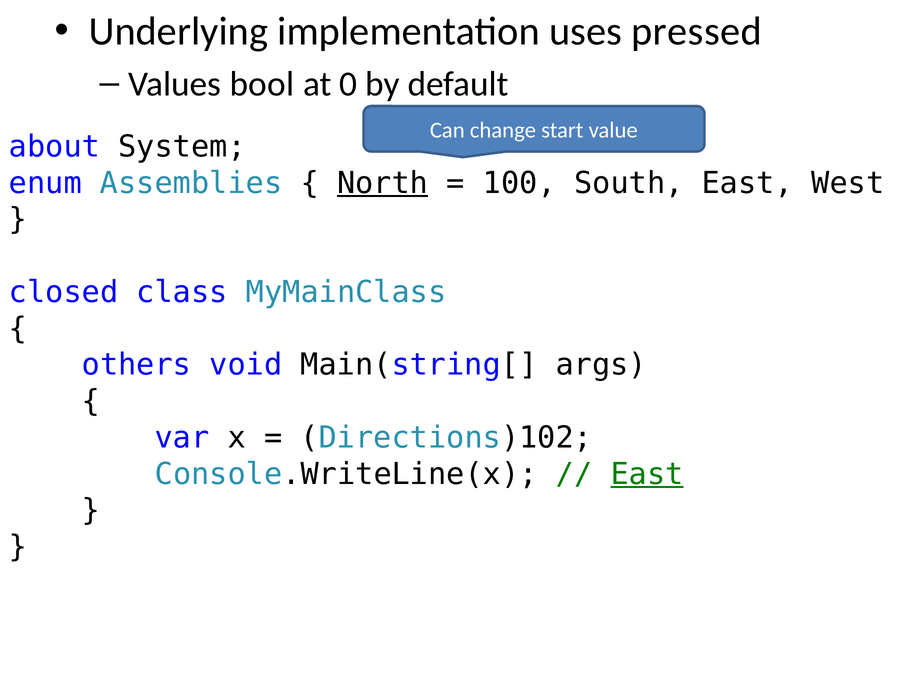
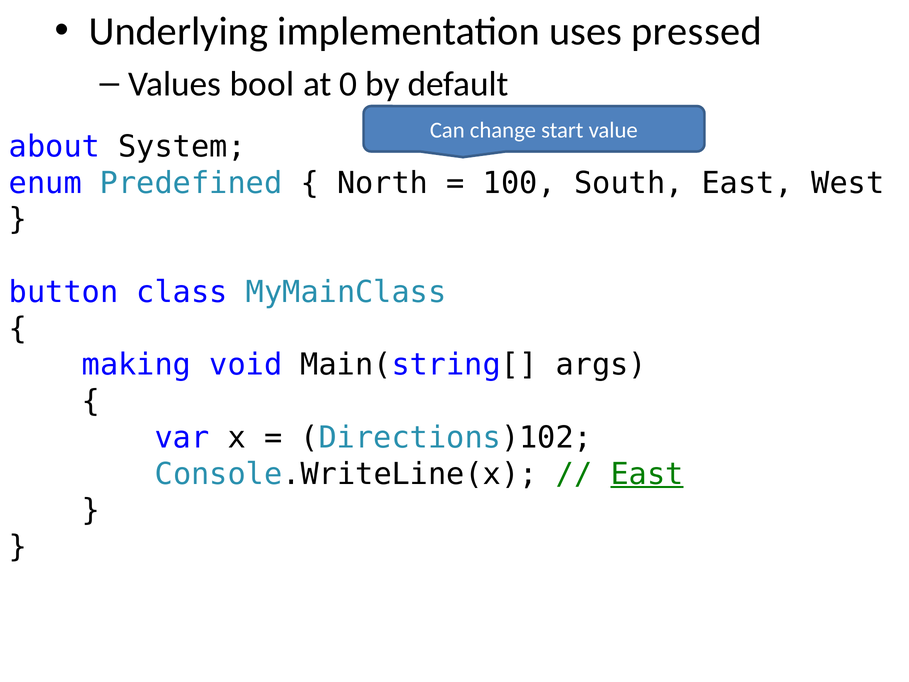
Assemblies: Assemblies -> Predefined
North underline: present -> none
closed: closed -> button
others: others -> making
